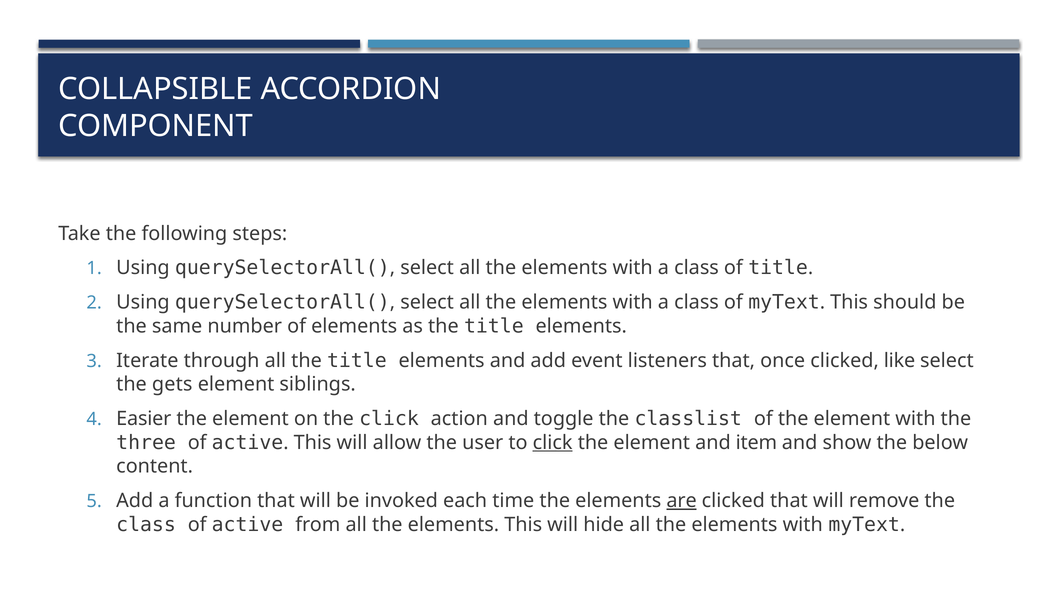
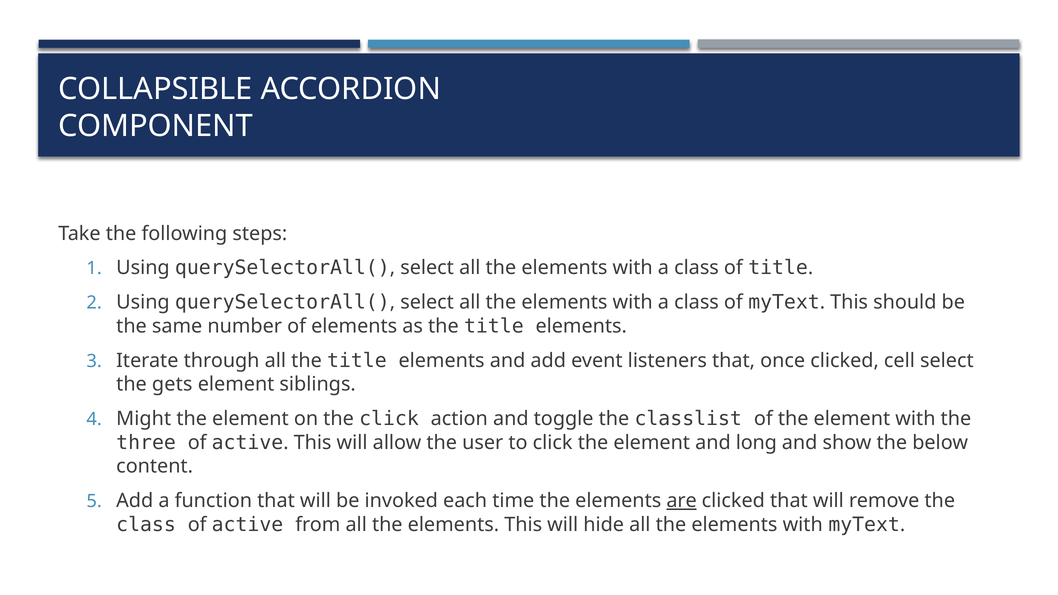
like: like -> cell
Easier: Easier -> Might
click at (553, 443) underline: present -> none
item: item -> long
